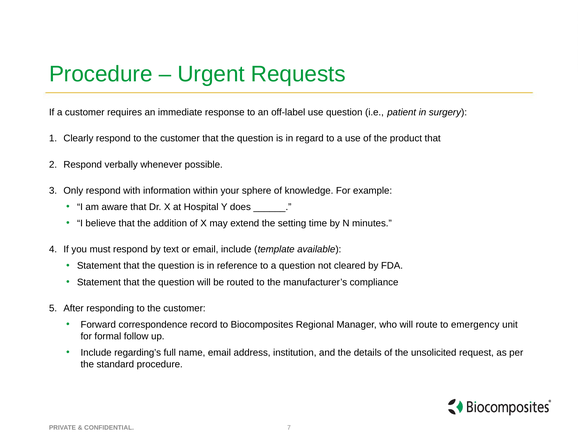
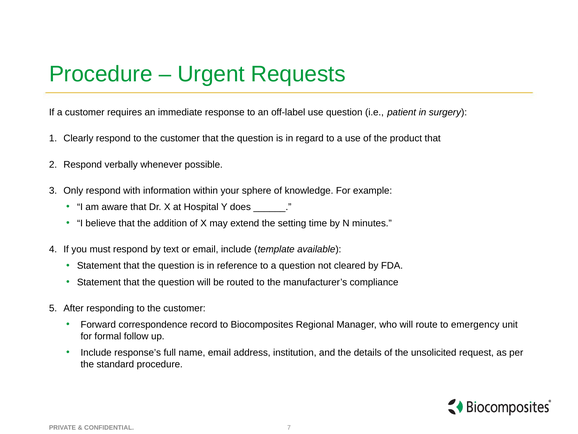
regarding’s: regarding’s -> response’s
